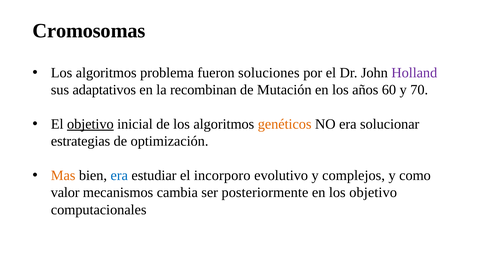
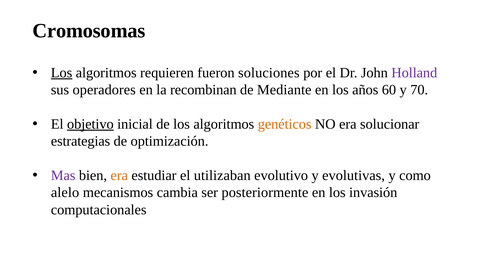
Los at (62, 73) underline: none -> present
problema: problema -> requieren
adaptativos: adaptativos -> operadores
Mutación: Mutación -> Mediante
Mas colour: orange -> purple
era at (119, 176) colour: blue -> orange
incorporo: incorporo -> utilizaban
complejos: complejos -> evolutivas
valor: valor -> alelo
los objetivo: objetivo -> invasión
